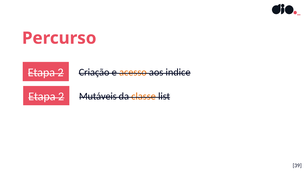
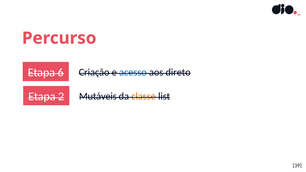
2 at (61, 72): 2 -> 6
acesso colour: orange -> blue
indice: indice -> direto
